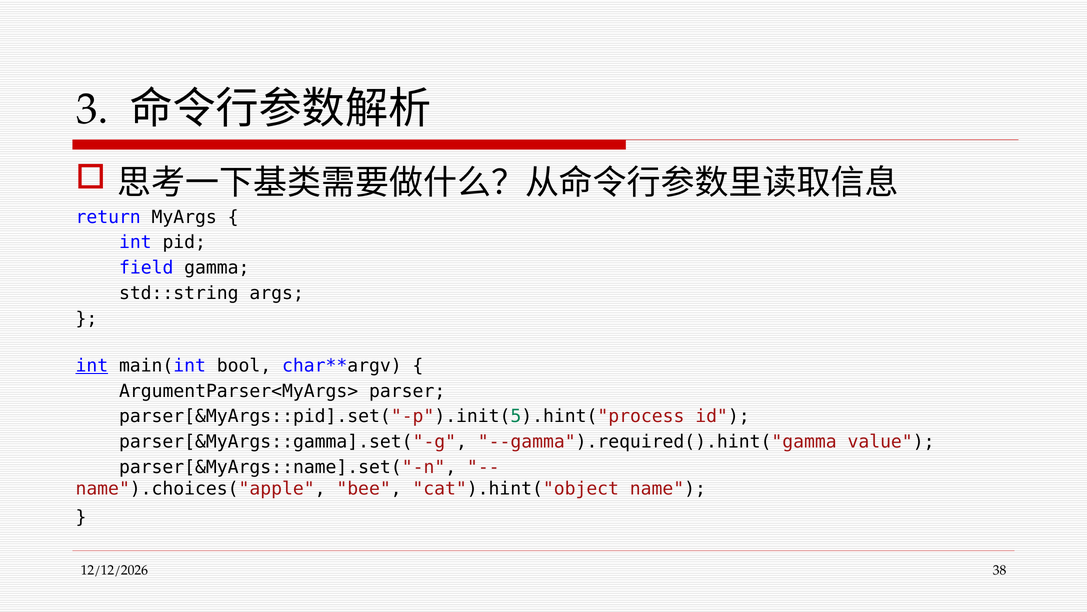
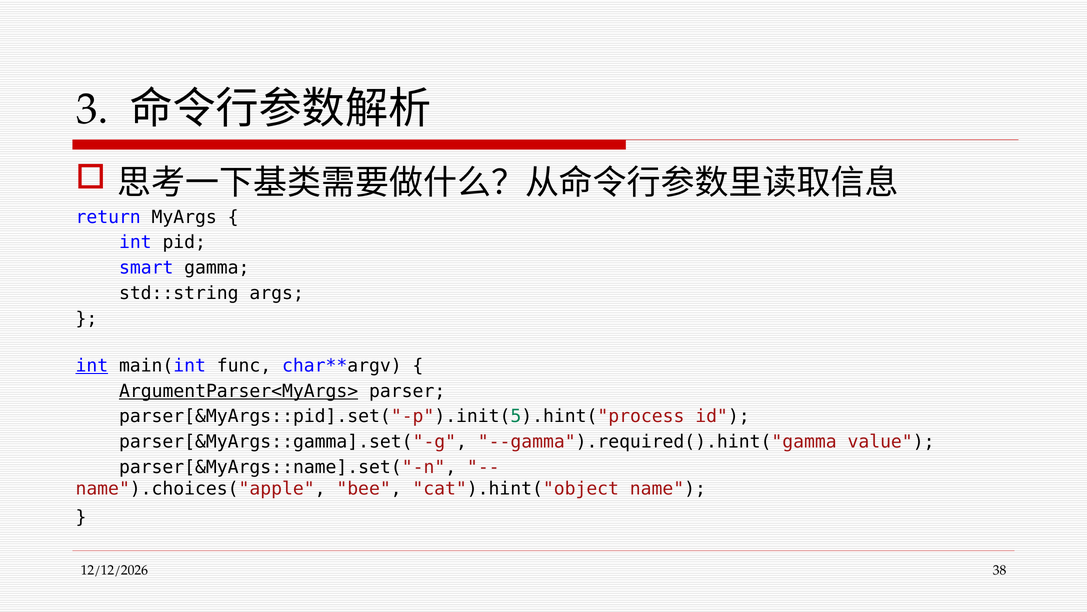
field: field -> smart
bool: bool -> func
ArgumentParser<MyArgs> underline: none -> present
